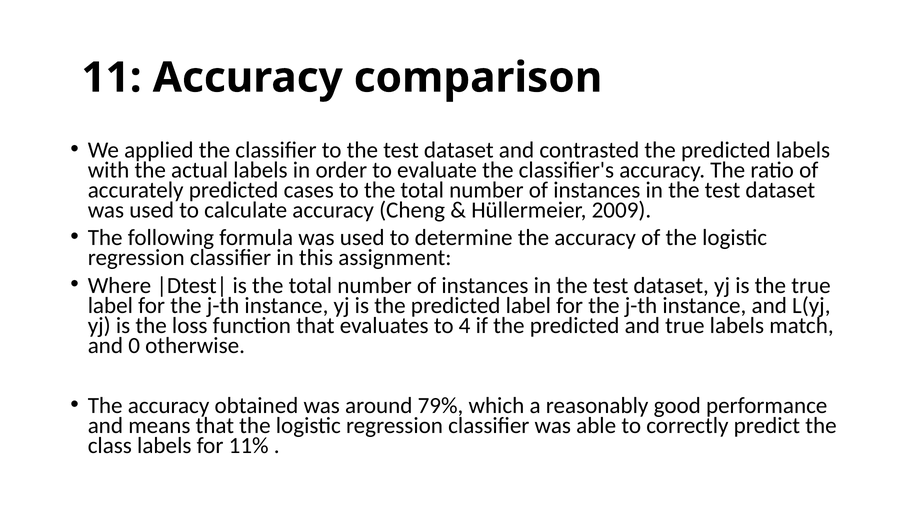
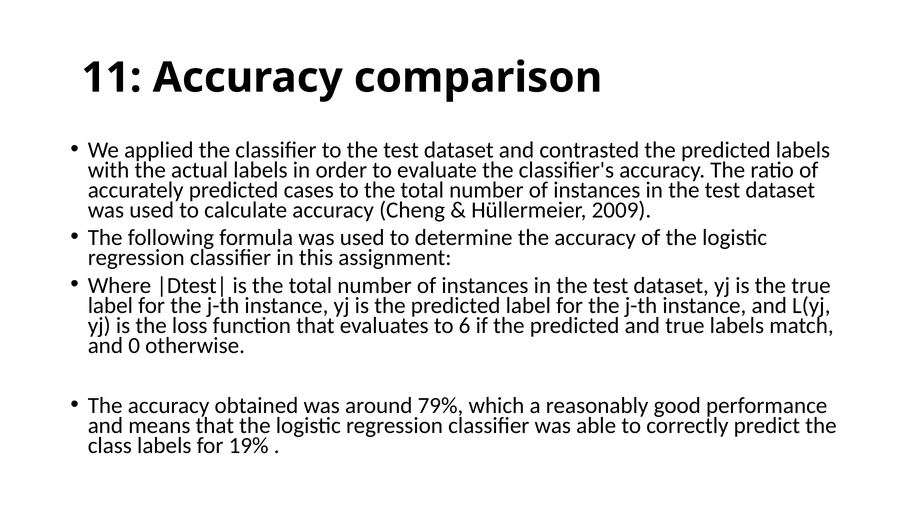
4: 4 -> 6
11%: 11% -> 19%
